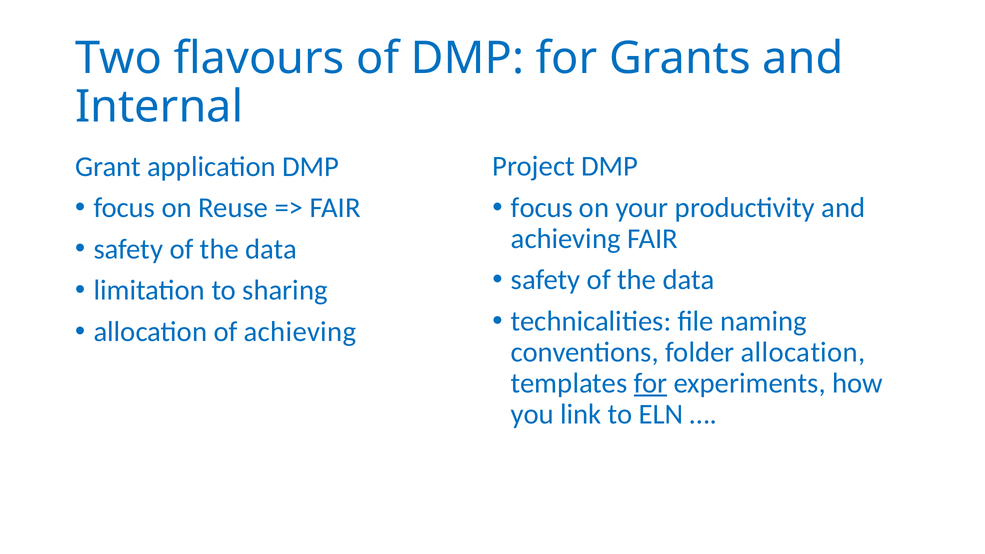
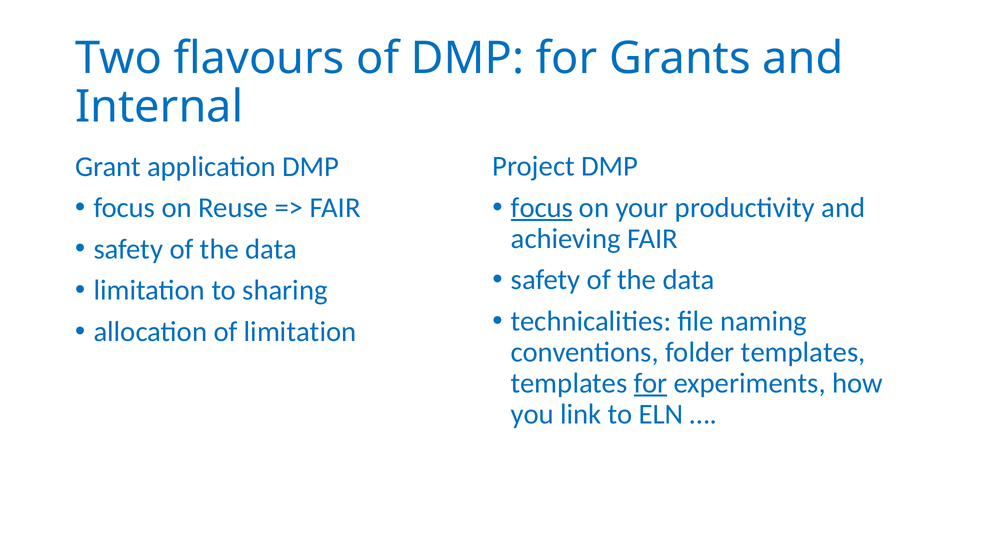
focus at (542, 208) underline: none -> present
of achieving: achieving -> limitation
folder allocation: allocation -> templates
